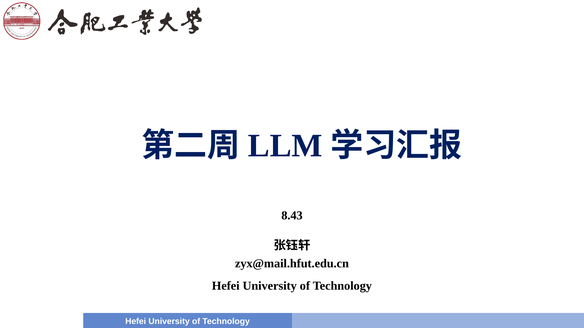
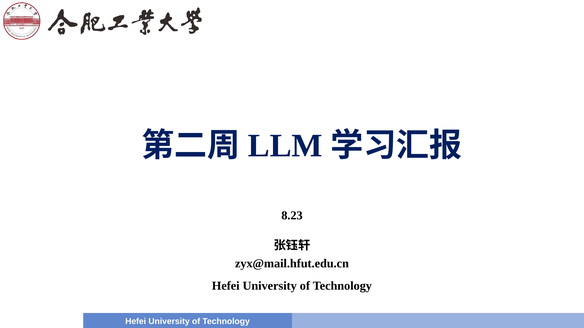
8.43: 8.43 -> 8.23
